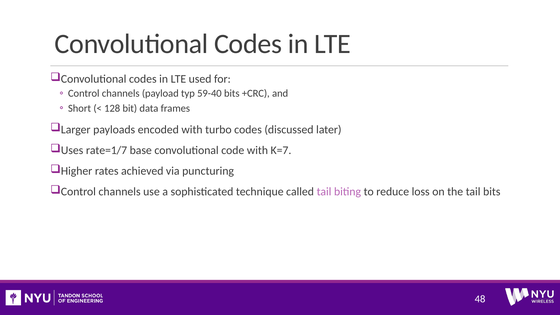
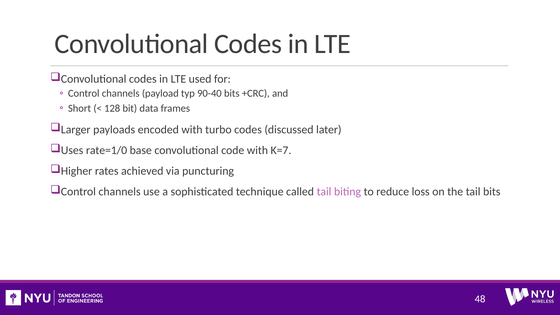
59-40: 59-40 -> 90-40
rate=1/7: rate=1/7 -> rate=1/0
